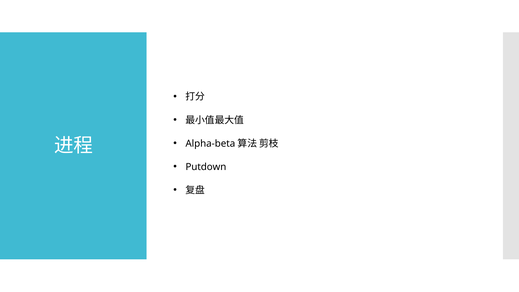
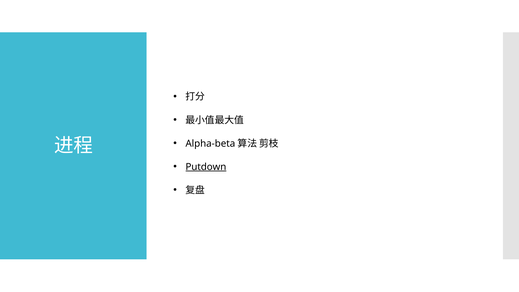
Putdown underline: none -> present
